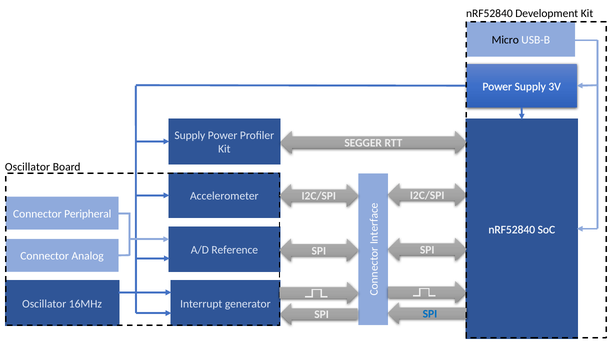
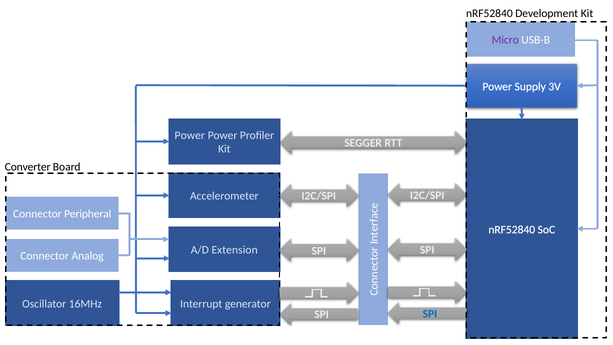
Micro colour: black -> purple
Supply at (190, 135): Supply -> Power
Oscillator at (28, 167): Oscillator -> Converter
Reference: Reference -> Extension
